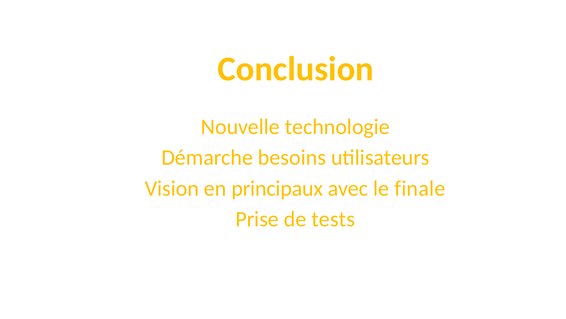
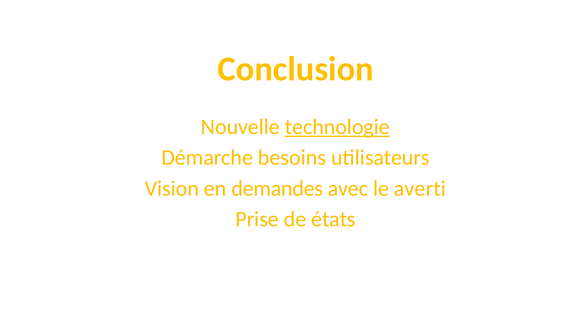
technologie underline: none -> present
principaux: principaux -> demandes
finale: finale -> averti
tests: tests -> états
